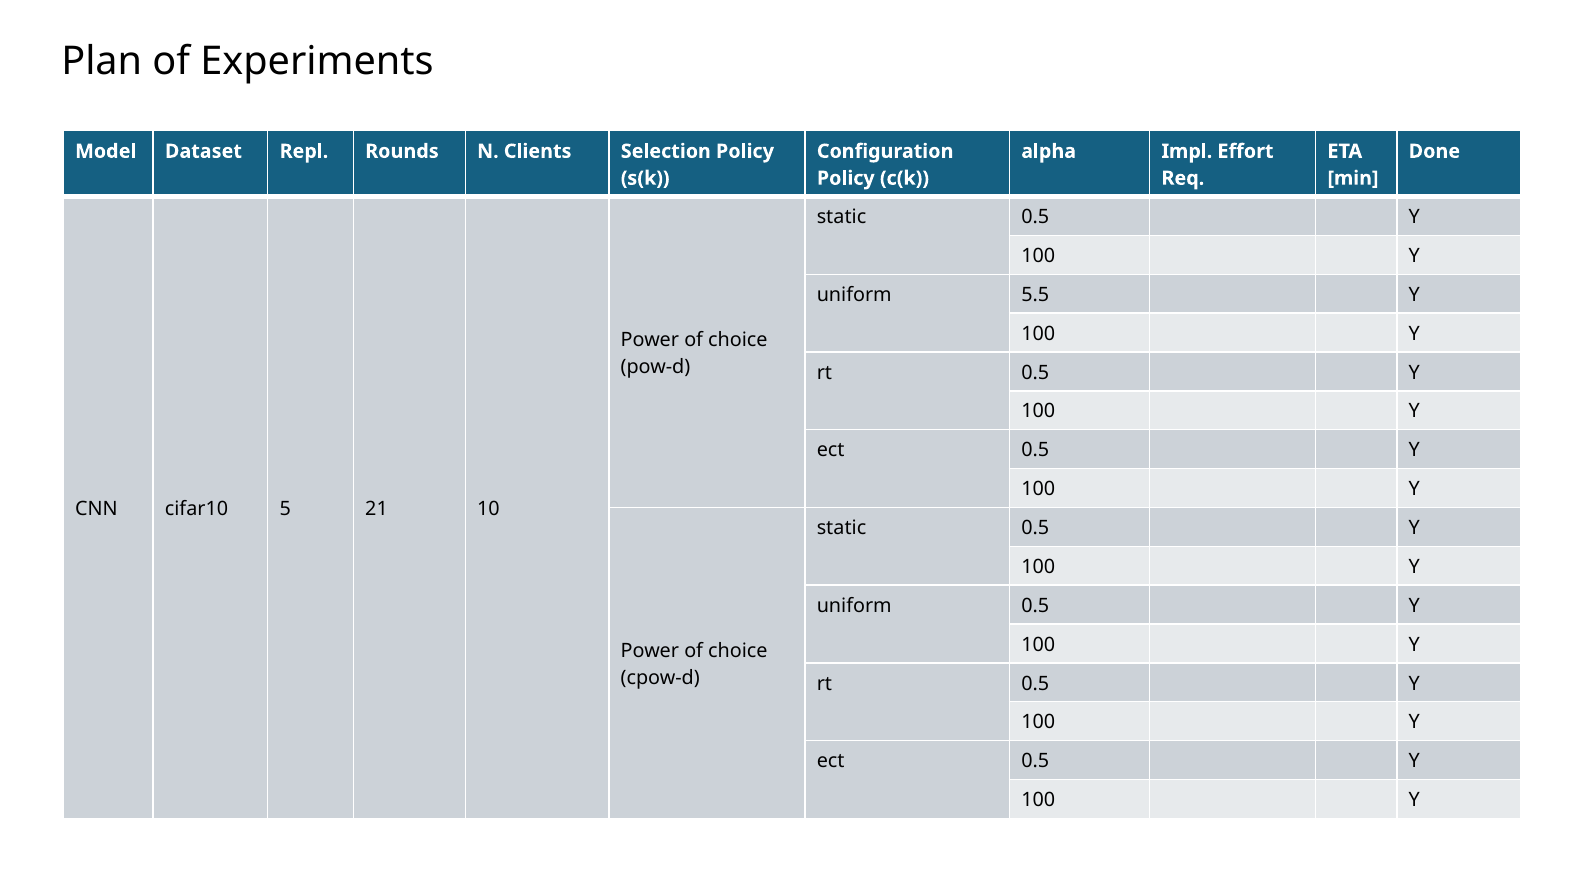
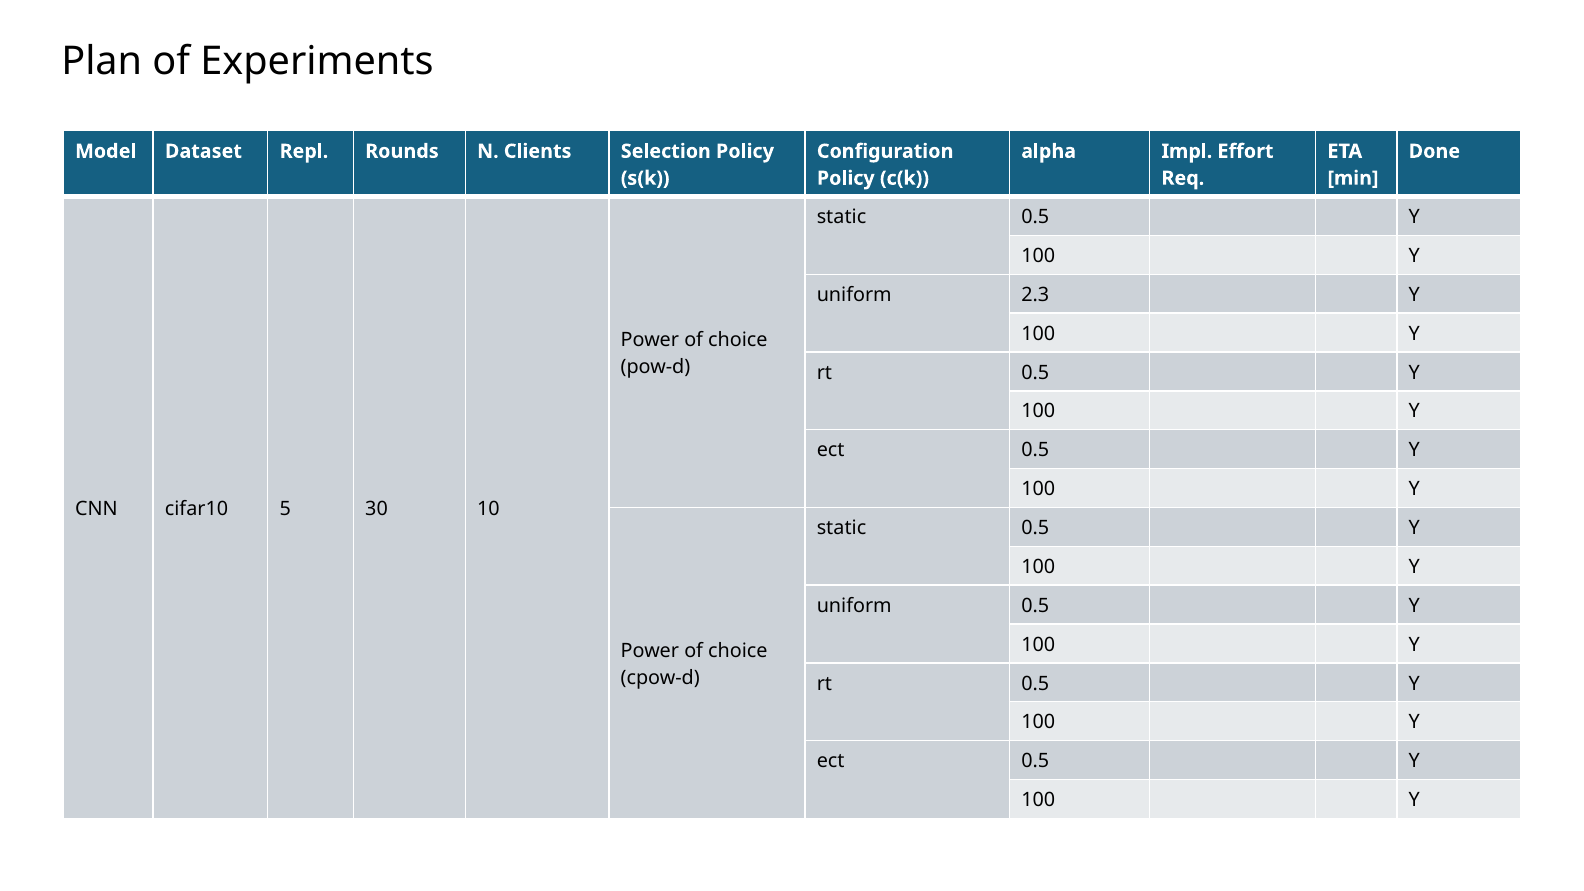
5.5: 5.5 -> 2.3
21: 21 -> 30
